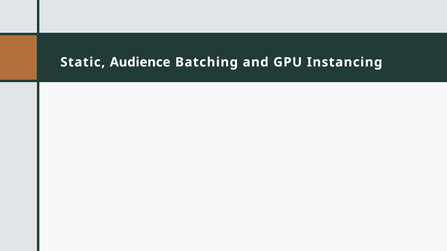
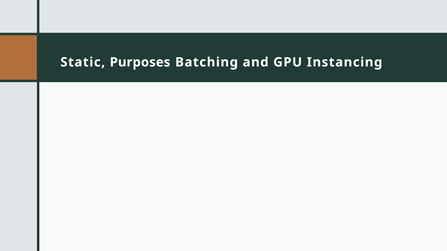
Audience: Audience -> Purposes
